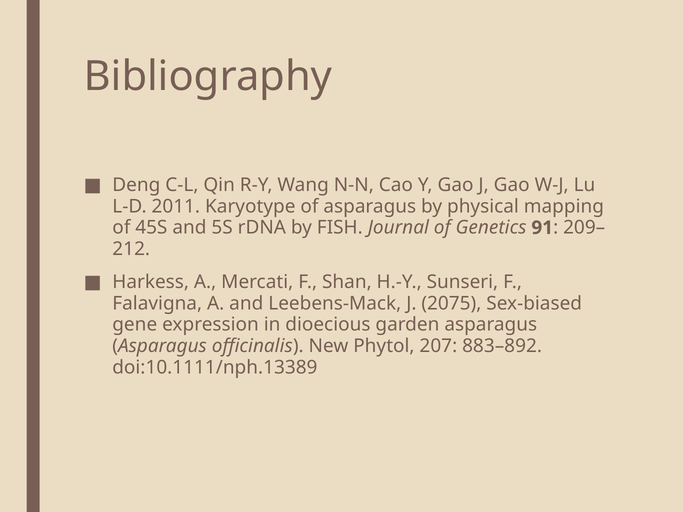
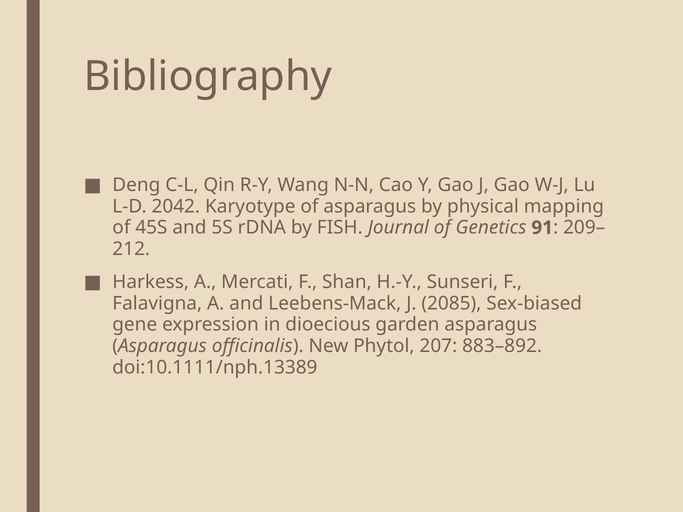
2011: 2011 -> 2042
2075: 2075 -> 2085
